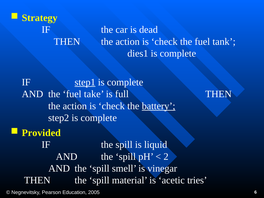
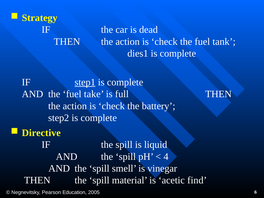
battery underline: present -> none
Provided: Provided -> Directive
2: 2 -> 4
tries: tries -> find
